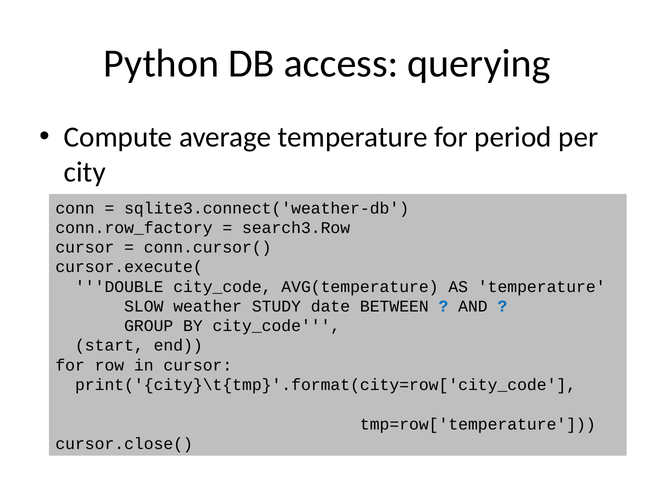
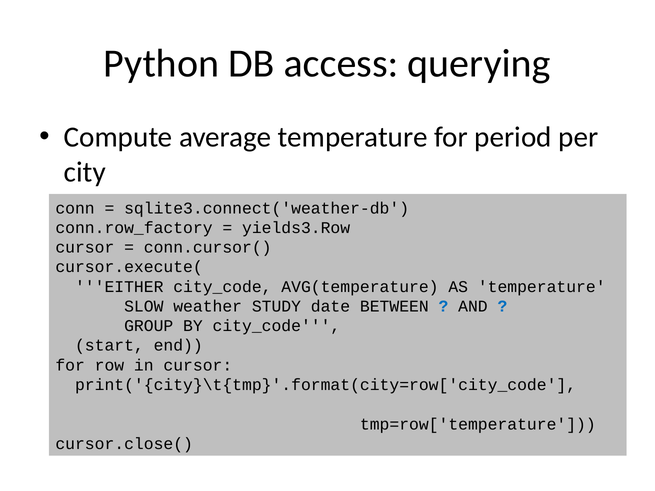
search3.Row: search3.Row -> yields3.Row
DOUBLE: DOUBLE -> EITHER
